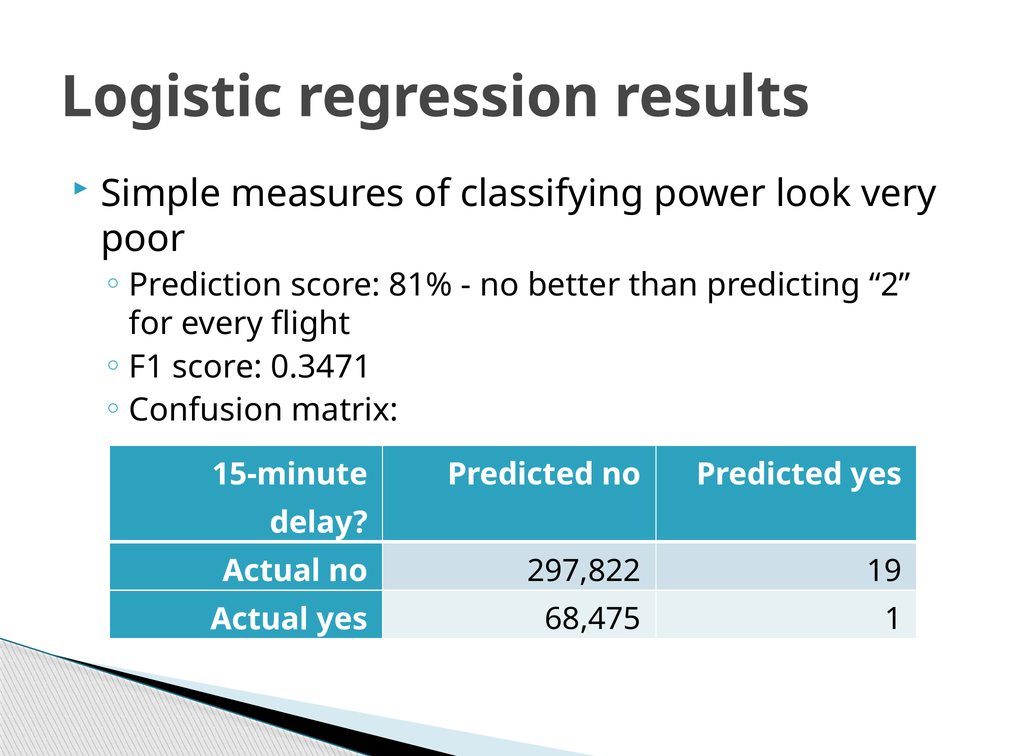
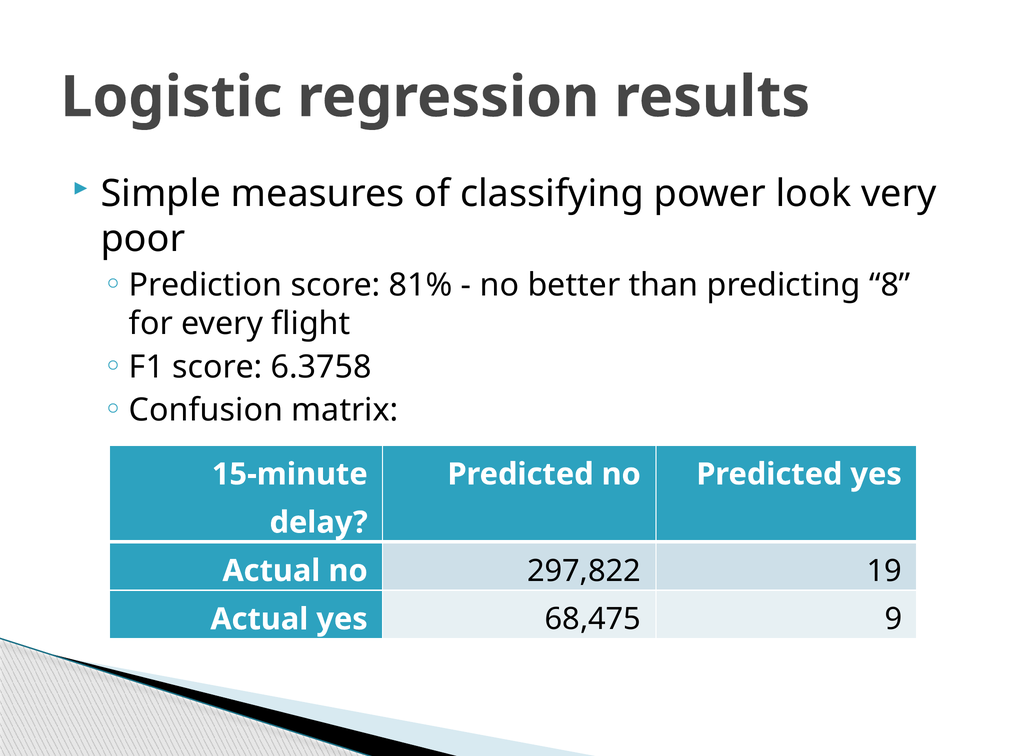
2: 2 -> 8
0.3471: 0.3471 -> 6.3758
1: 1 -> 9
